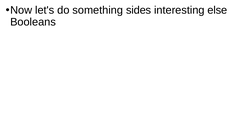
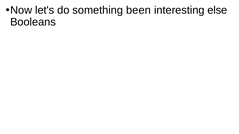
sides: sides -> been
